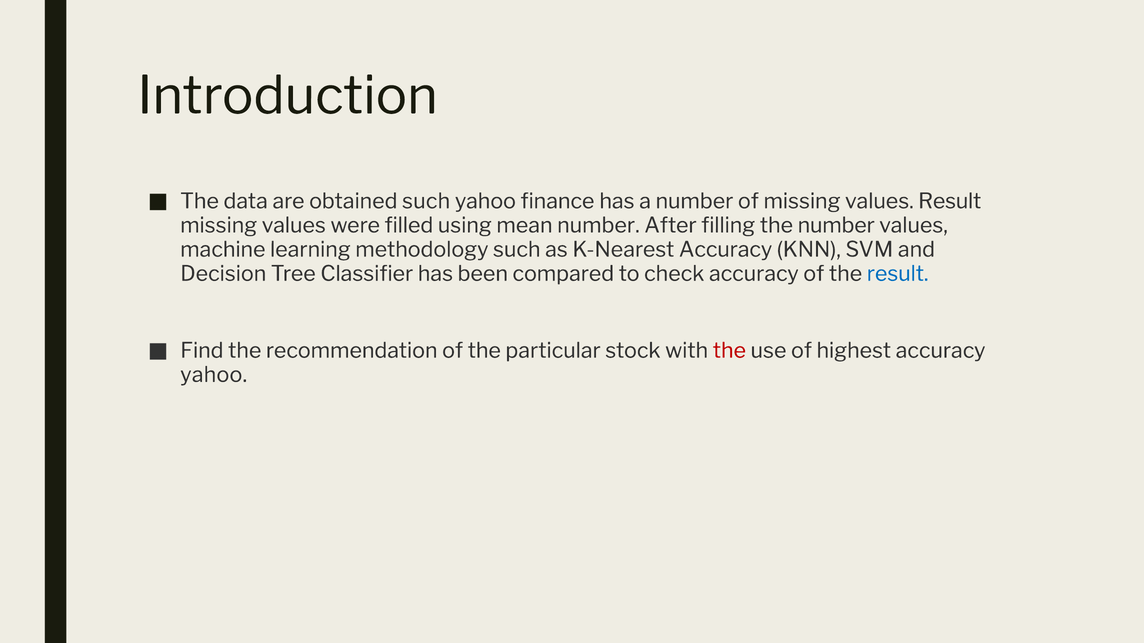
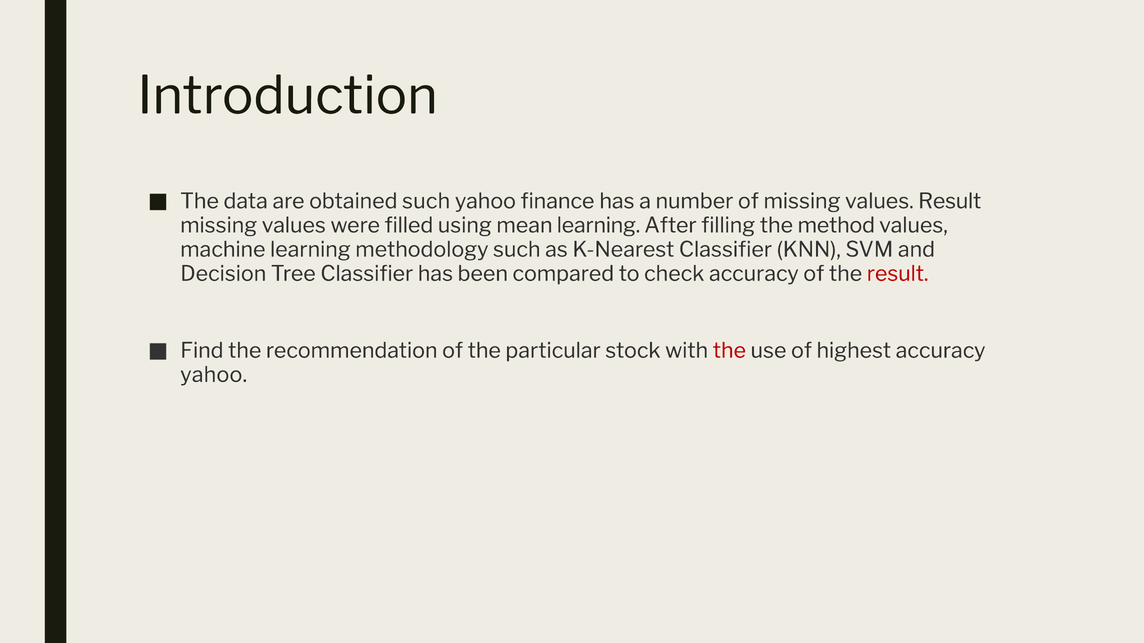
mean number: number -> learning
the number: number -> method
K-Nearest Accuracy: Accuracy -> Classifier
result at (898, 274) colour: blue -> red
